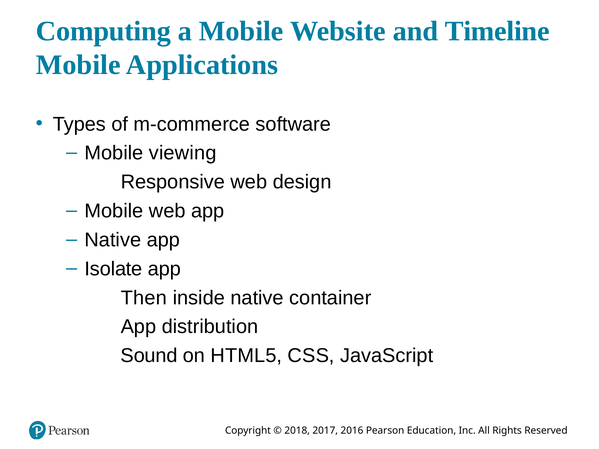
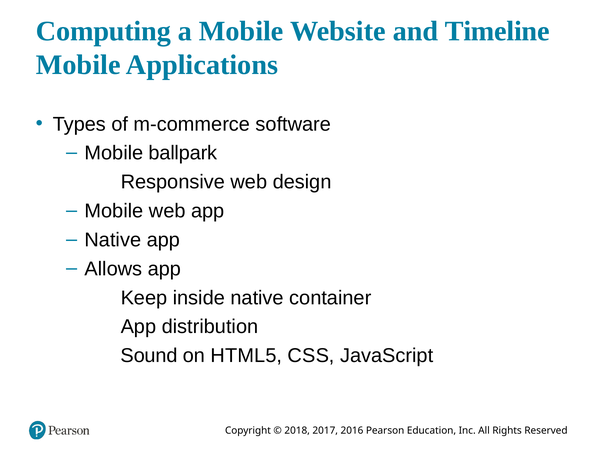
viewing: viewing -> ballpark
Isolate: Isolate -> Allows
Then: Then -> Keep
